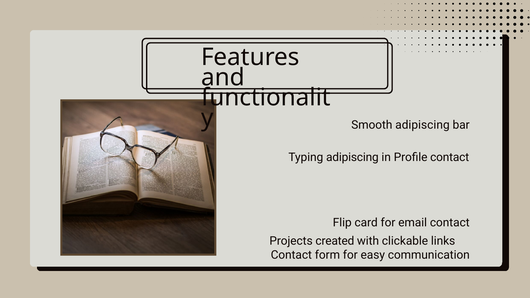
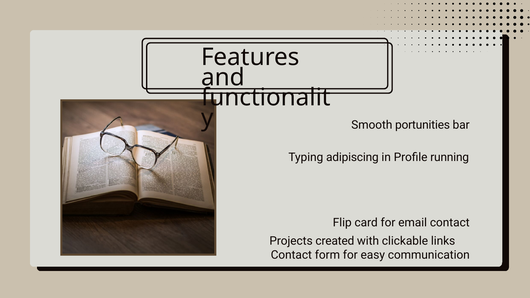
Smooth adipiscing: adipiscing -> portunities
Profile contact: contact -> running
